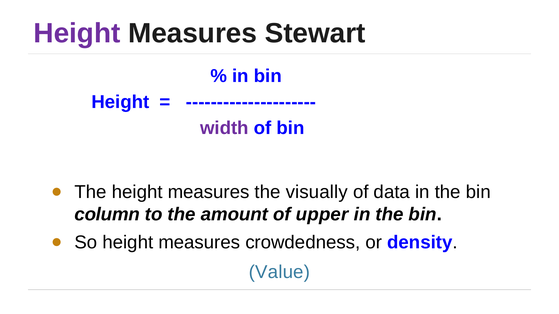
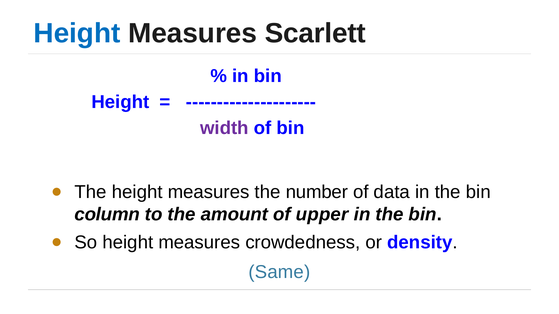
Height at (77, 33) colour: purple -> blue
Stewart: Stewart -> Scarlett
visually: visually -> number
Value: Value -> Same
